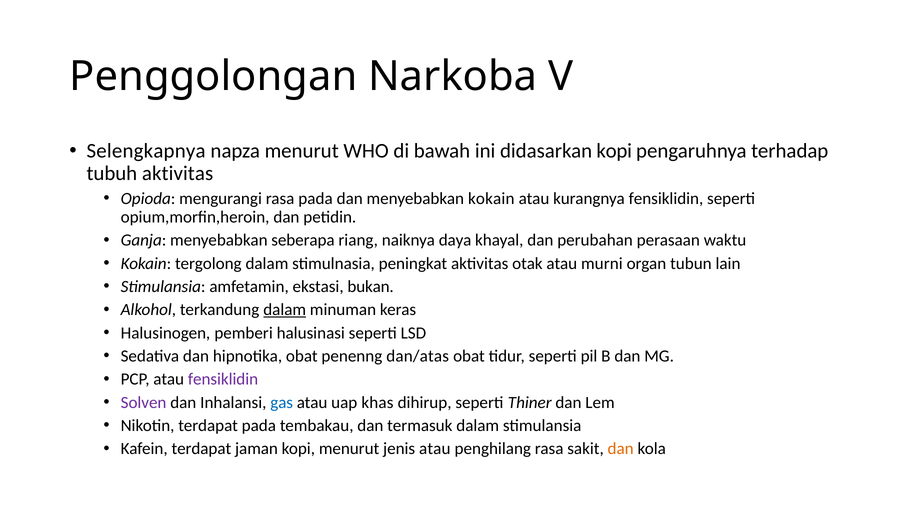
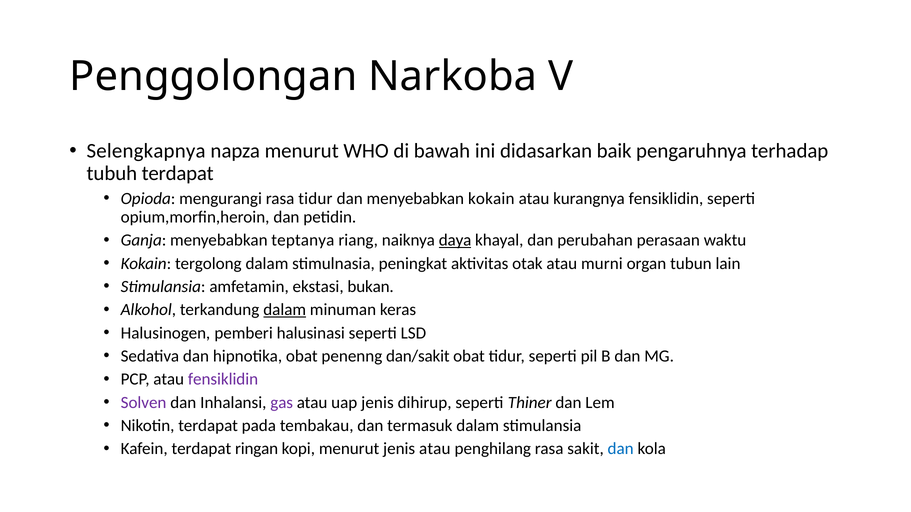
didasarkan kopi: kopi -> baik
tubuh aktivitas: aktivitas -> terdapat
rasa pada: pada -> tidur
seberapa: seberapa -> teptanya
daya underline: none -> present
dan/atas: dan/atas -> dan/sakit
gas colour: blue -> purple
uap khas: khas -> jenis
jaman: jaman -> ringan
dan at (621, 449) colour: orange -> blue
